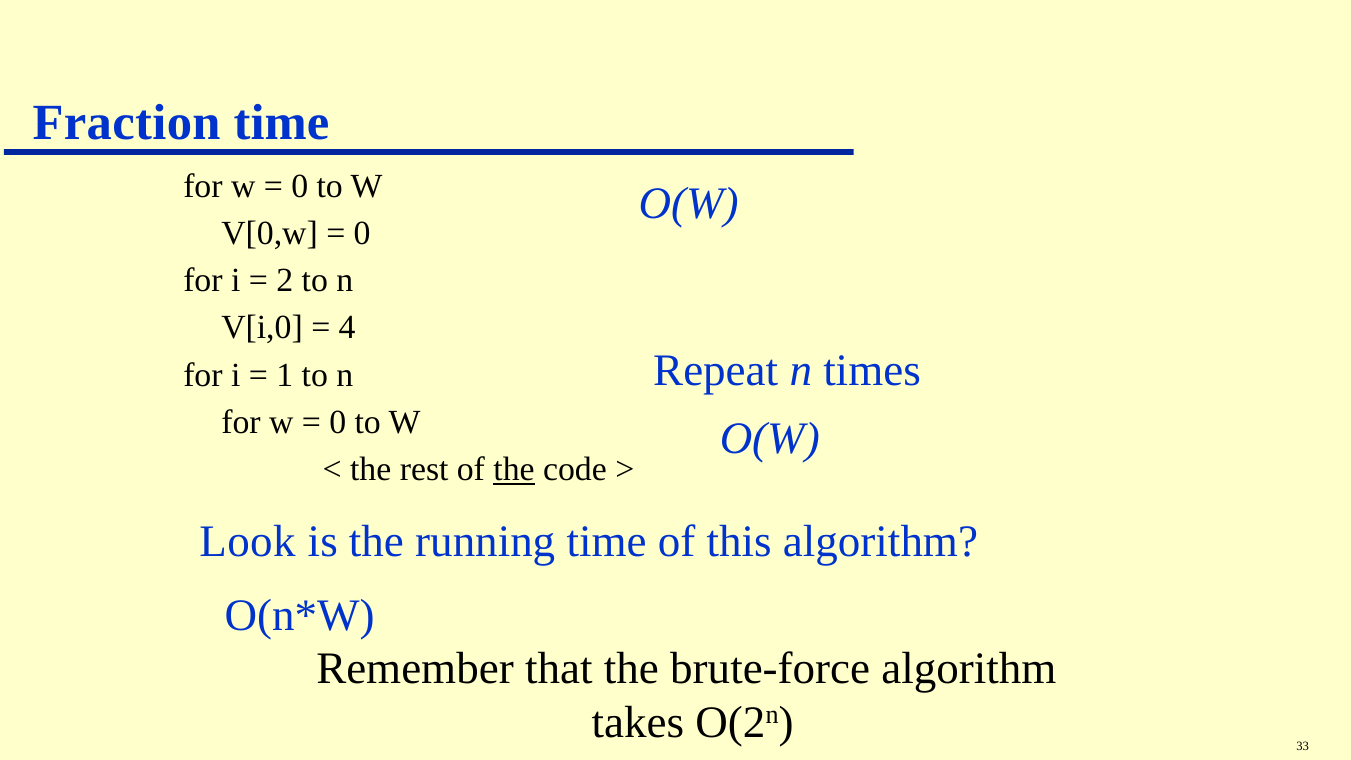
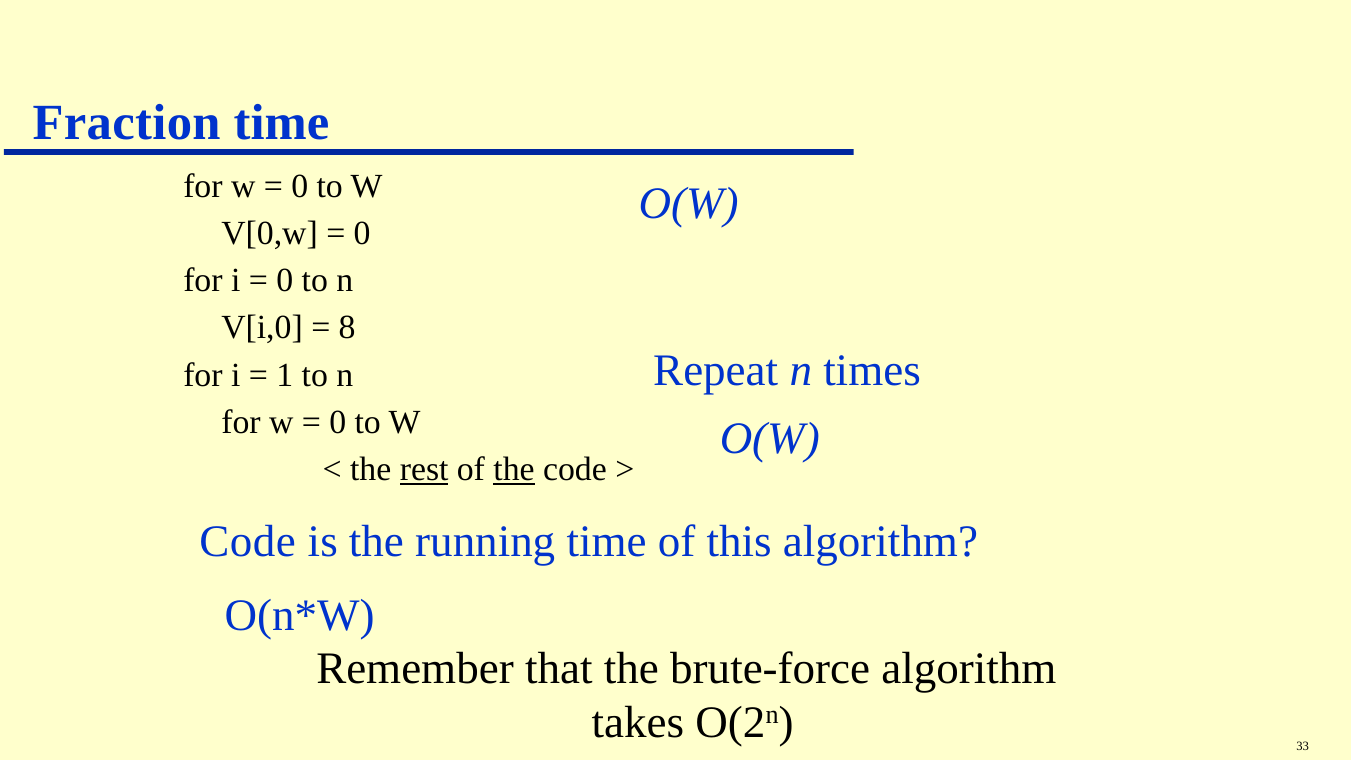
2 at (285, 280): 2 -> 0
4: 4 -> 8
rest underline: none -> present
Look at (248, 542): Look -> Code
